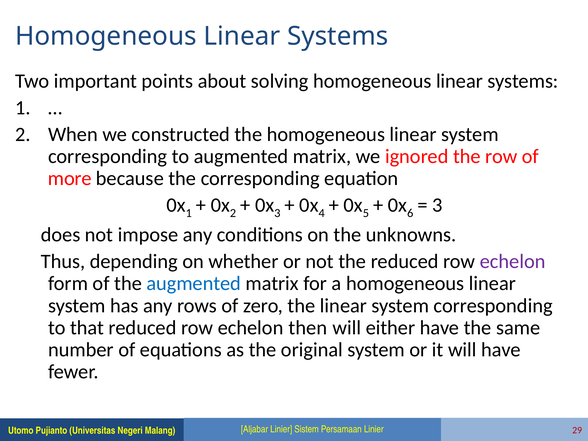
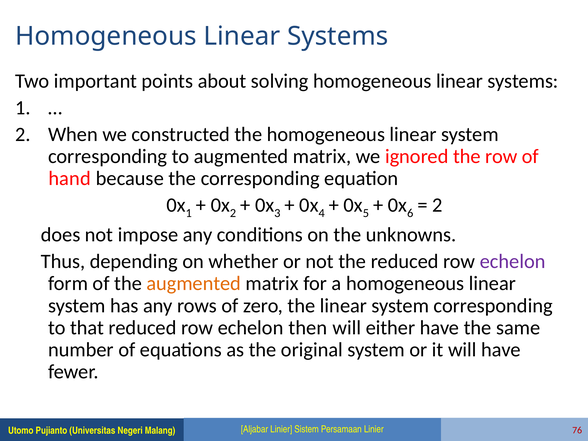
more: more -> hand
3 at (437, 205): 3 -> 2
augmented at (194, 284) colour: blue -> orange
29: 29 -> 76
